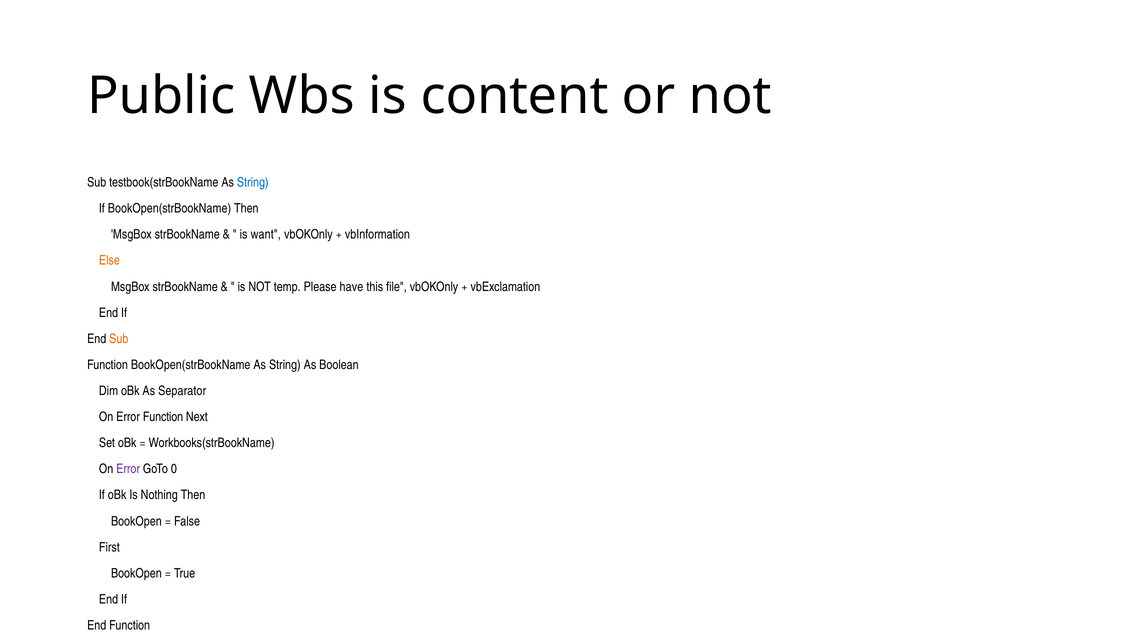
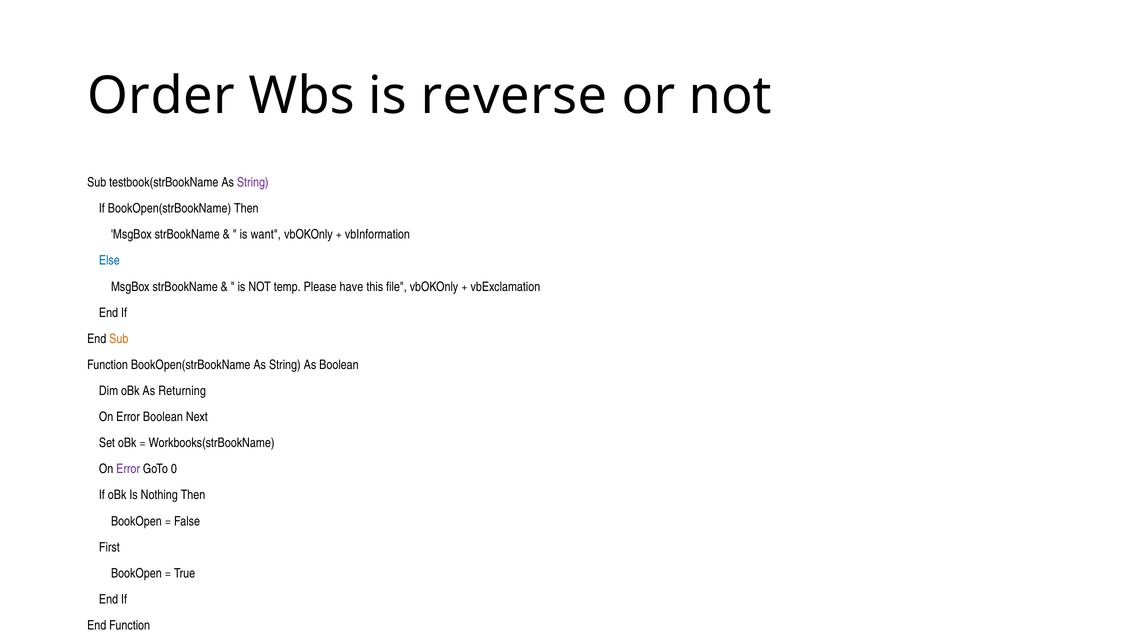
Public: Public -> Order
content: content -> reverse
String at (253, 182) colour: blue -> purple
Else colour: orange -> blue
Separator: Separator -> Returning
Error Function: Function -> Boolean
